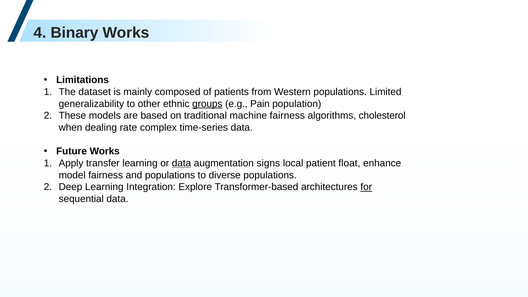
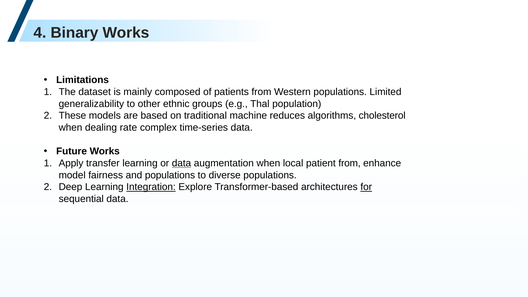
groups underline: present -> none
Pain: Pain -> Thal
machine fairness: fairness -> reduces
augmentation signs: signs -> when
patient float: float -> from
Integration underline: none -> present
